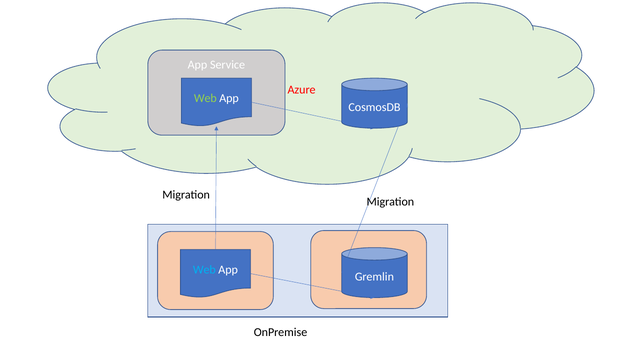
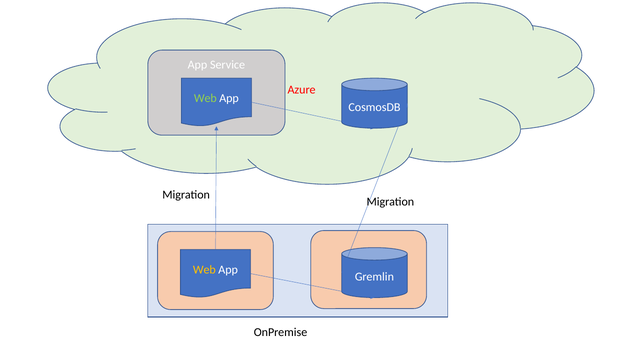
Web at (204, 270) colour: light blue -> yellow
